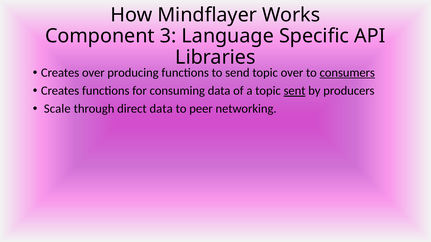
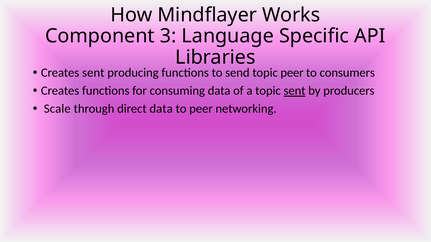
Creates over: over -> sent
topic over: over -> peer
consumers underline: present -> none
